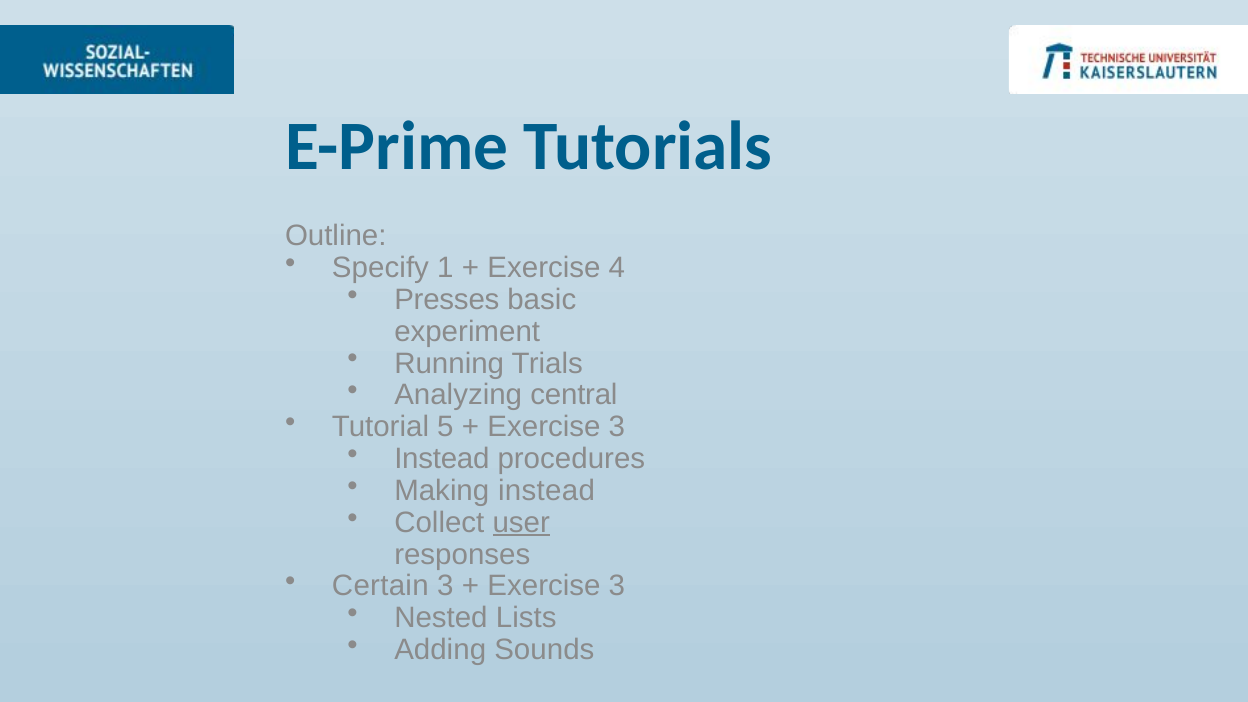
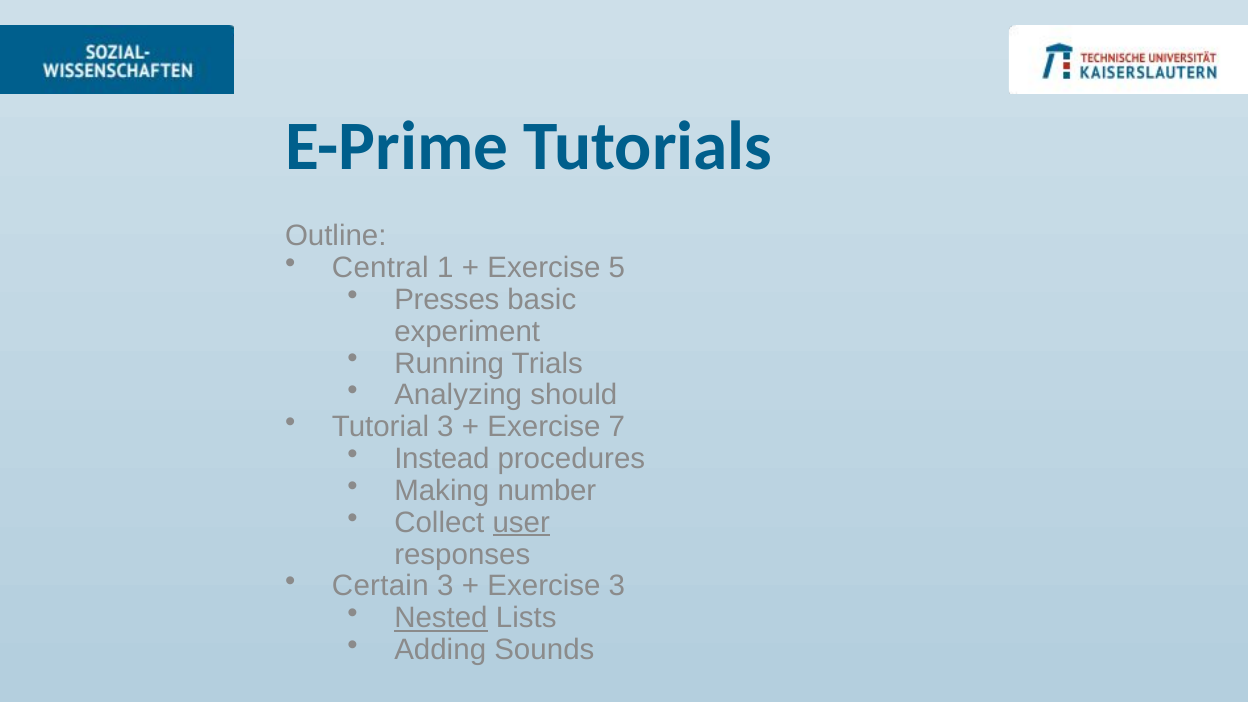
Specify: Specify -> Central
4: 4 -> 5
central: central -> should
Tutorial 5: 5 -> 3
3 at (617, 427): 3 -> 7
Making instead: instead -> number
Nested underline: none -> present
